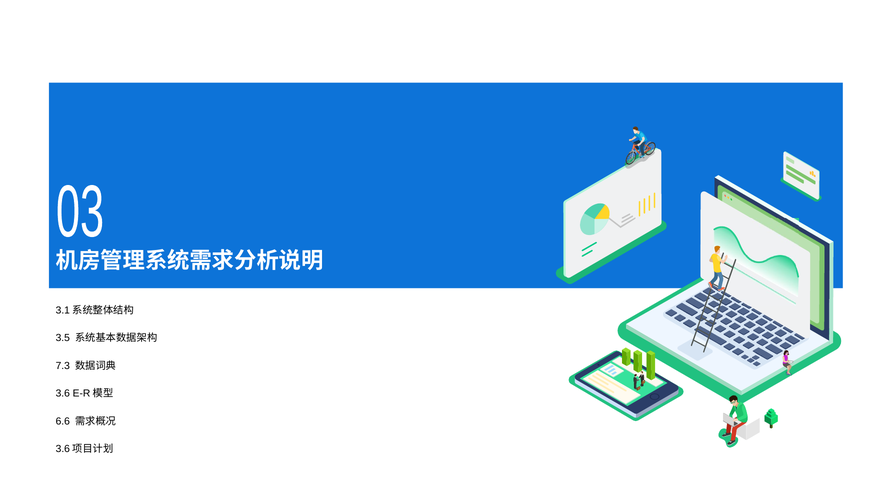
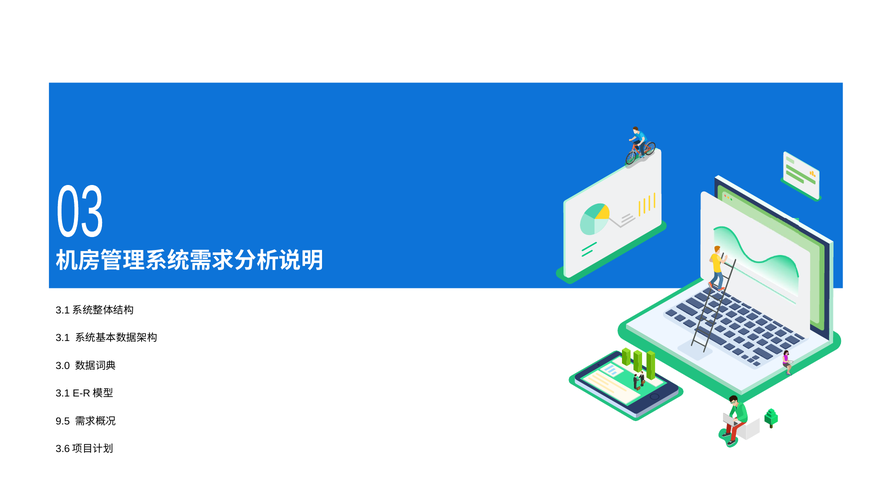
3.5 at (63, 338): 3.5 -> 3.1
7.3: 7.3 -> 3.0
3.6 at (63, 393): 3.6 -> 3.1
6.6: 6.6 -> 9.5
